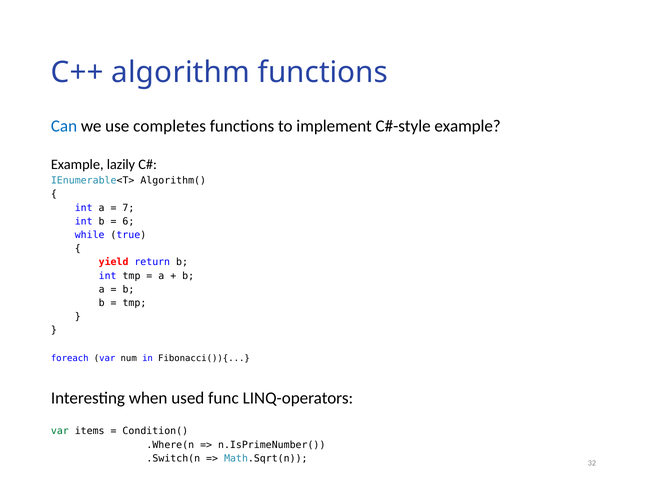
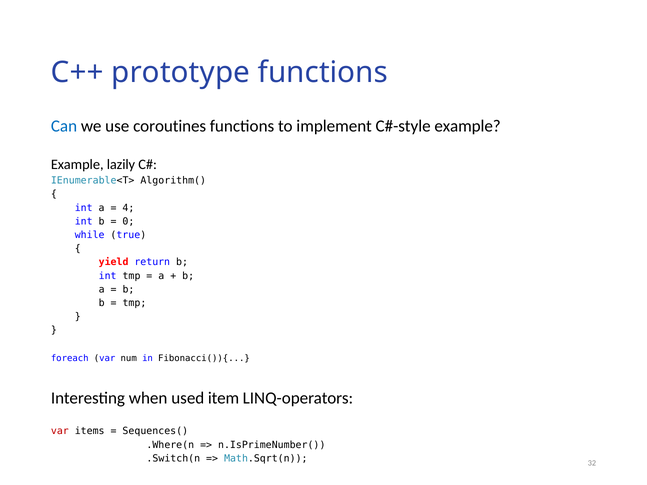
algorithm: algorithm -> prototype
completes: completes -> coroutines
7: 7 -> 4
6: 6 -> 0
func: func -> item
var at (60, 431) colour: green -> red
Condition(: Condition( -> Sequences(
